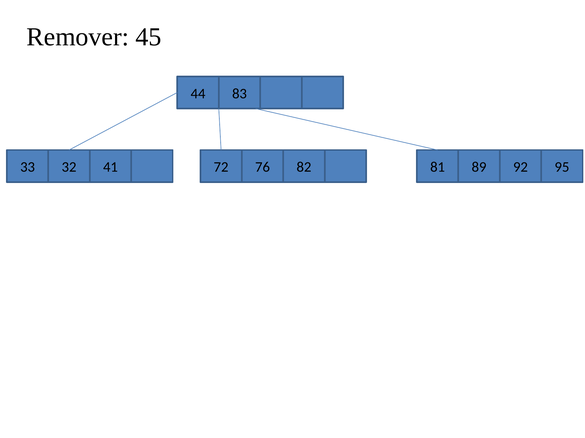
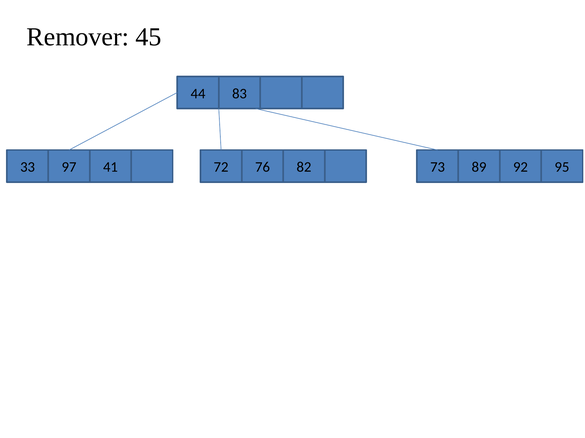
32: 32 -> 97
81: 81 -> 73
